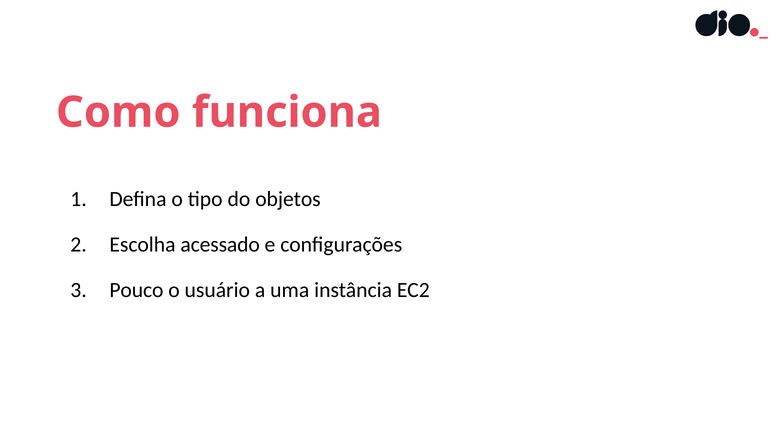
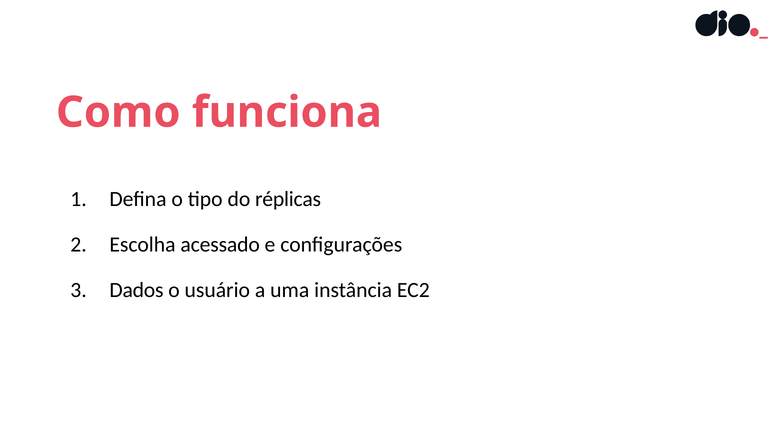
objetos: objetos -> réplicas
Pouco: Pouco -> Dados
